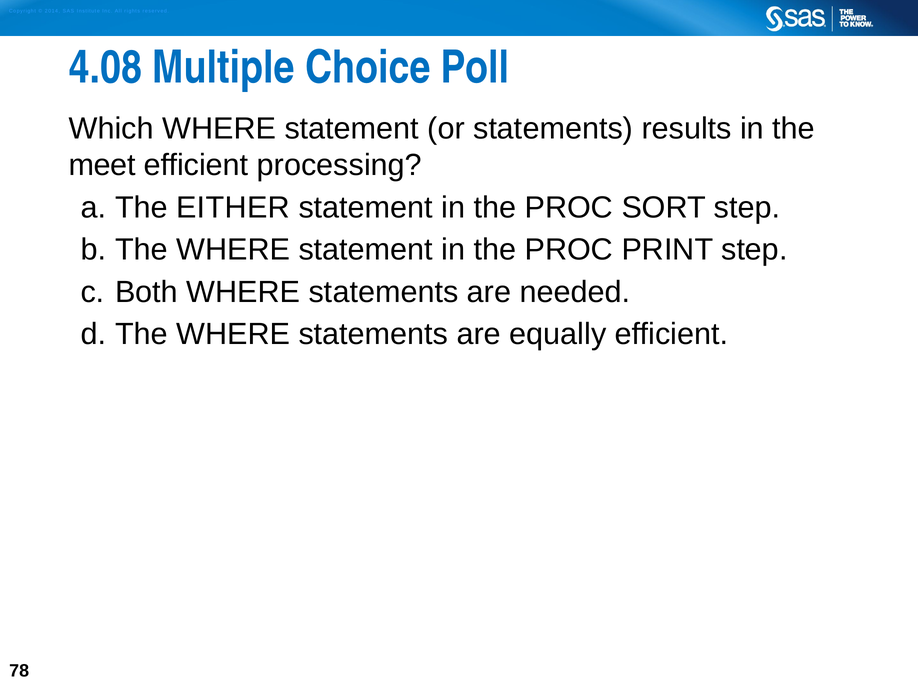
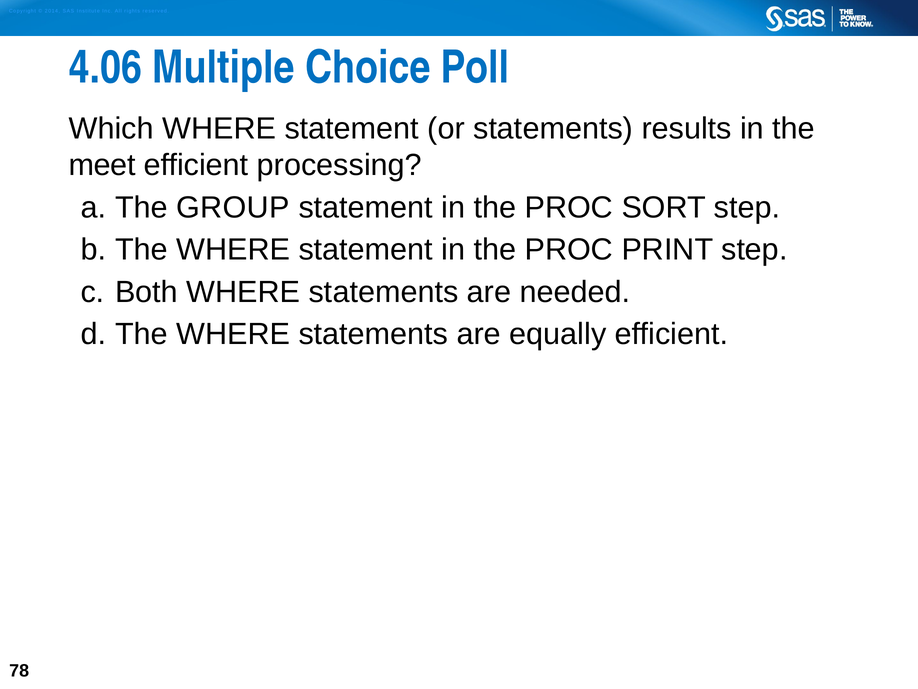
4.08: 4.08 -> 4.06
EITHER: EITHER -> GROUP
